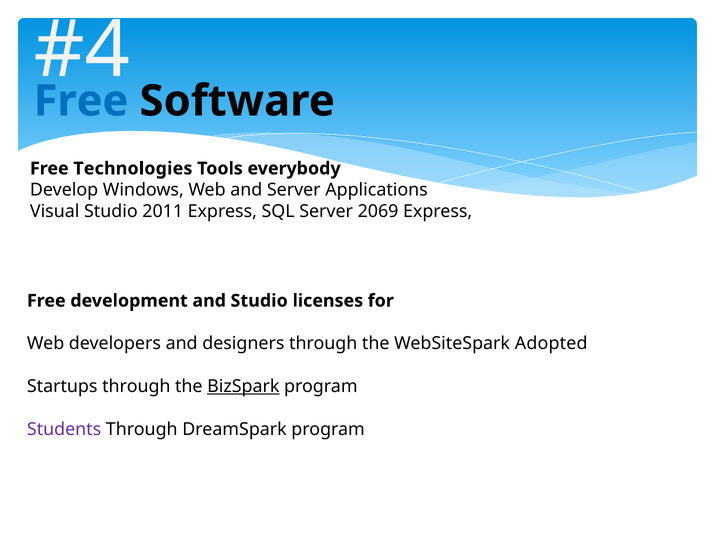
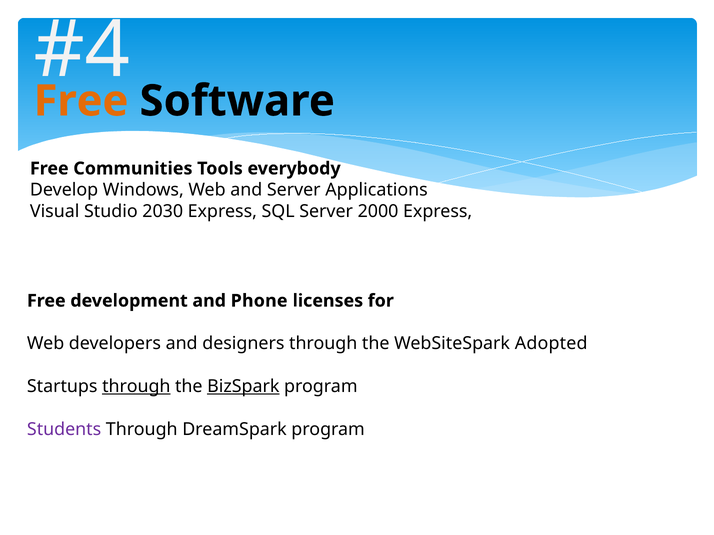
Free at (81, 101) colour: blue -> orange
Technologies: Technologies -> Communities
2011: 2011 -> 2030
2069: 2069 -> 2000
and Studio: Studio -> Phone
through at (136, 387) underline: none -> present
